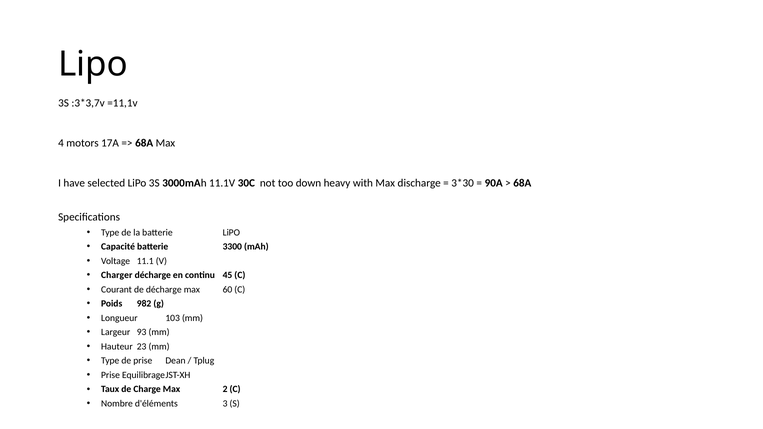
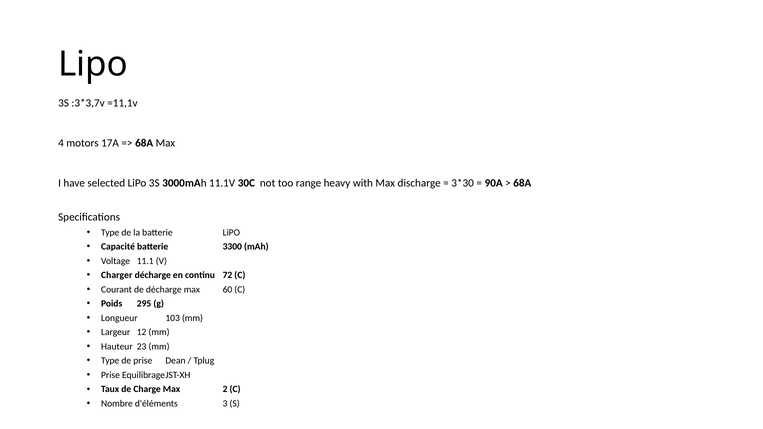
down: down -> range
45: 45 -> 72
982: 982 -> 295
93: 93 -> 12
